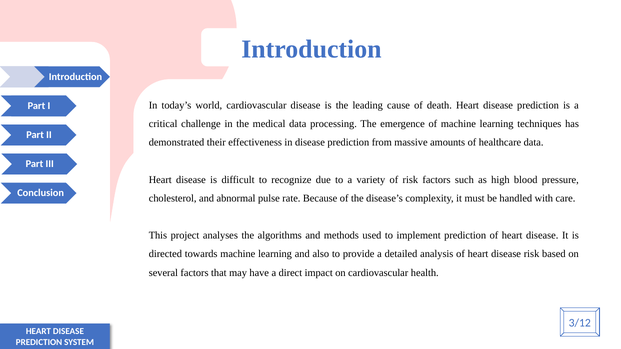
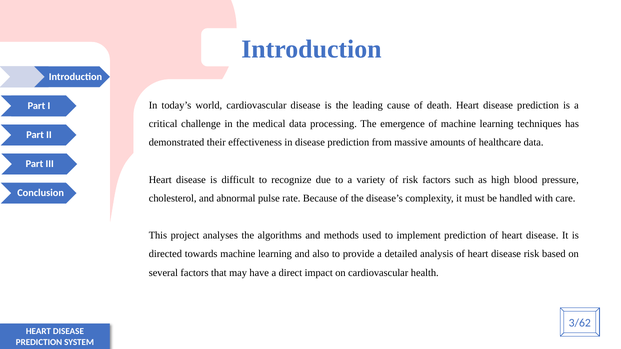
3/12: 3/12 -> 3/62
